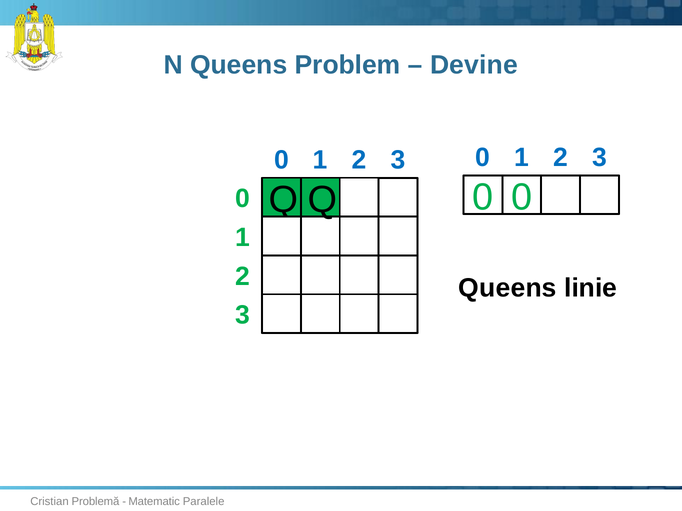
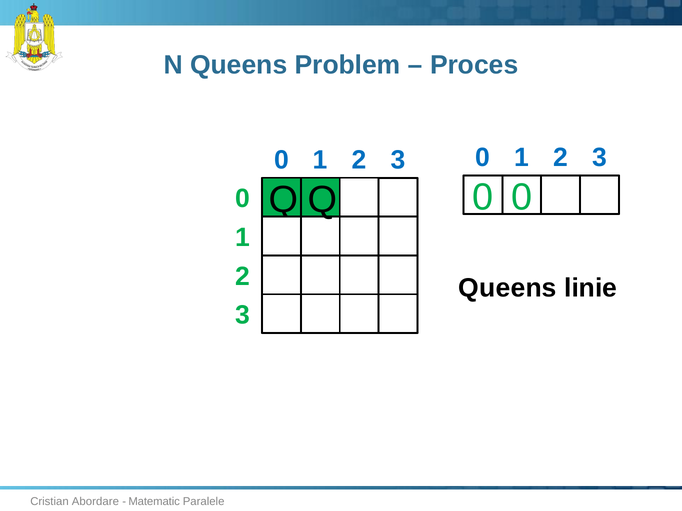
Devine: Devine -> Proces
Problemă: Problemă -> Abordare
